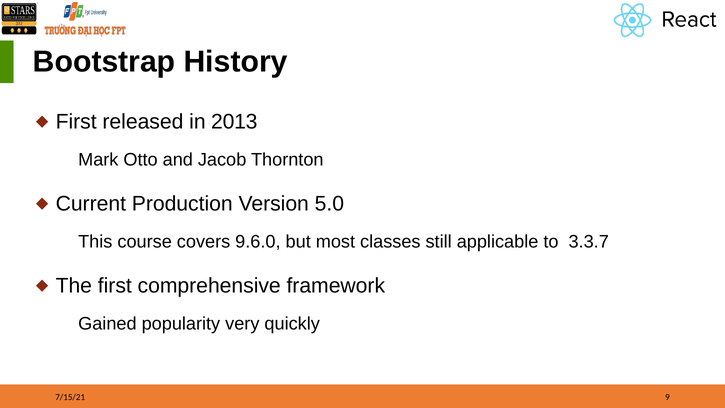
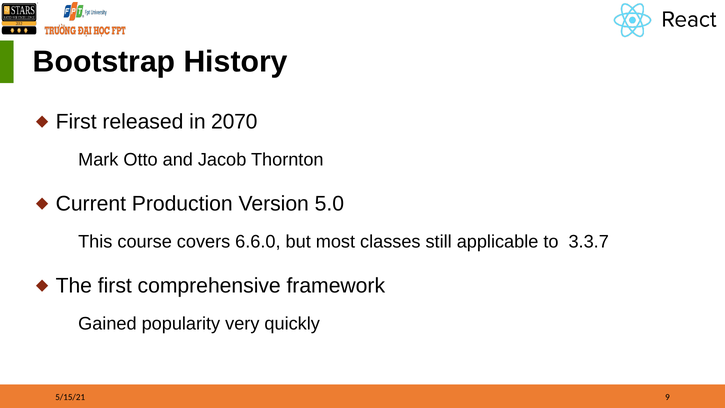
2013: 2013 -> 2070
9.6.0: 9.6.0 -> 6.6.0
7/15/21: 7/15/21 -> 5/15/21
